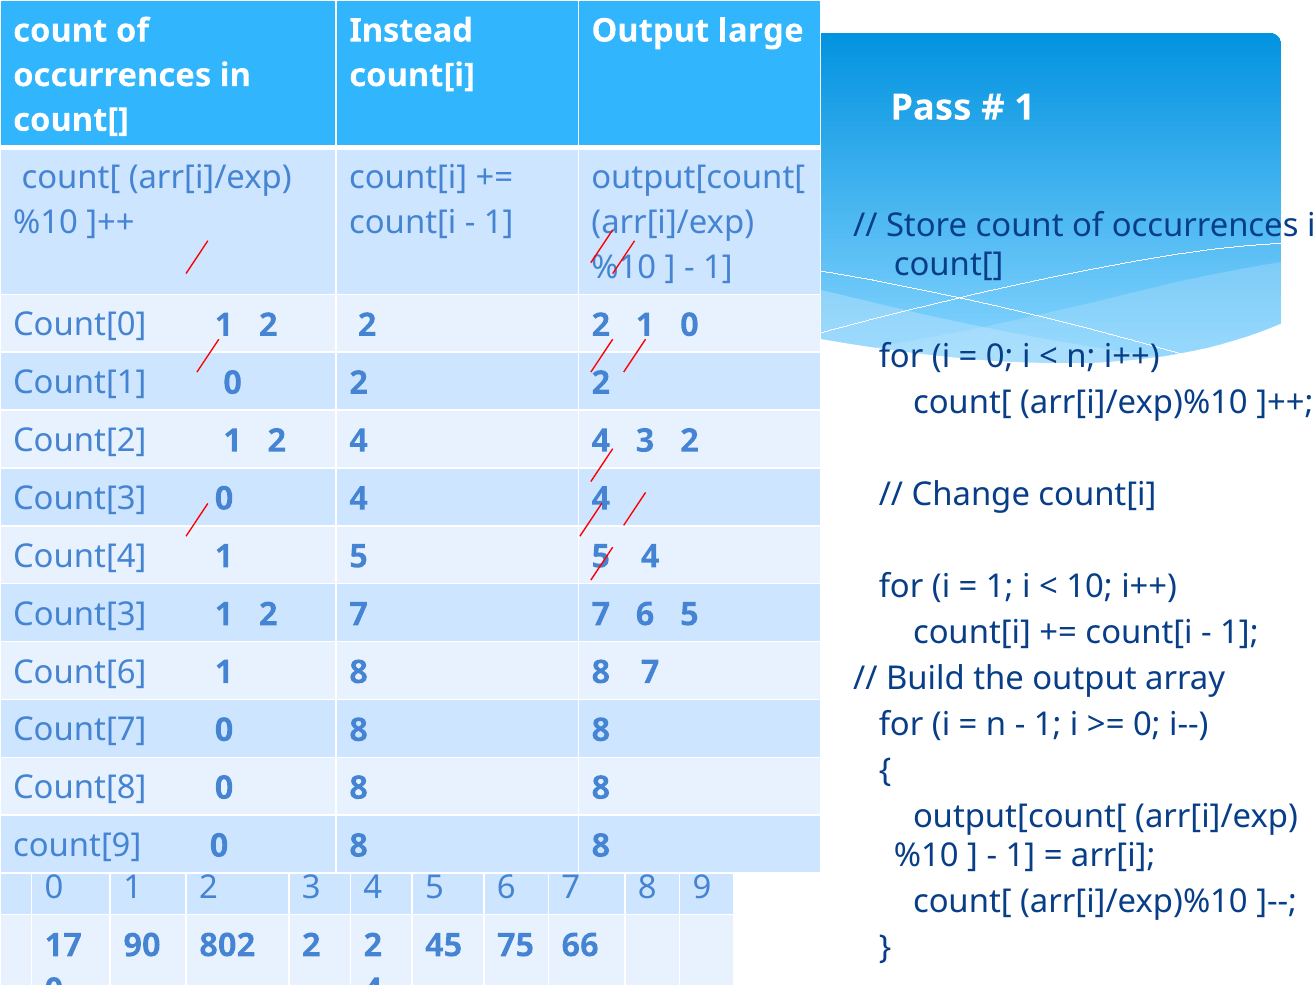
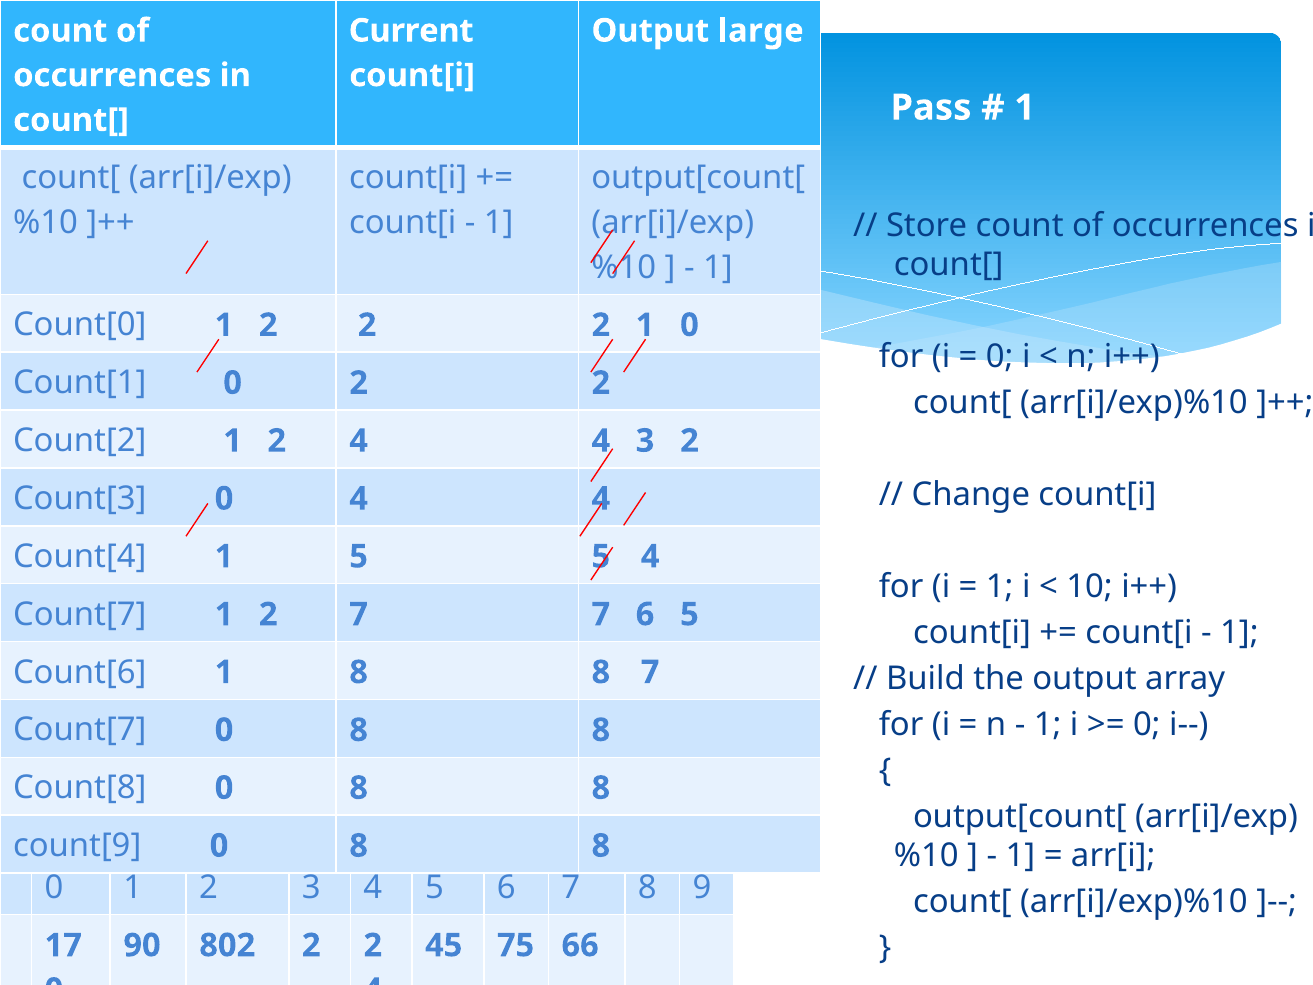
Instead: Instead -> Current
Count[3 at (80, 614): Count[3 -> Count[7
